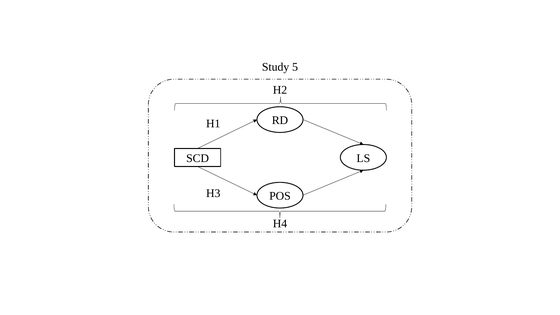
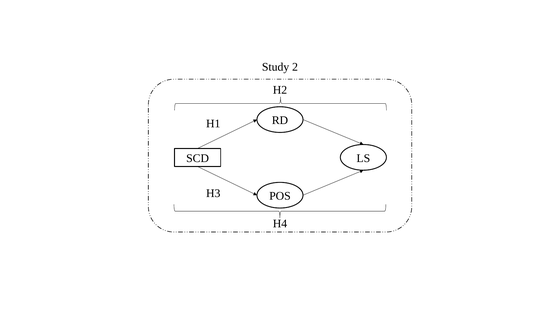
5: 5 -> 2
